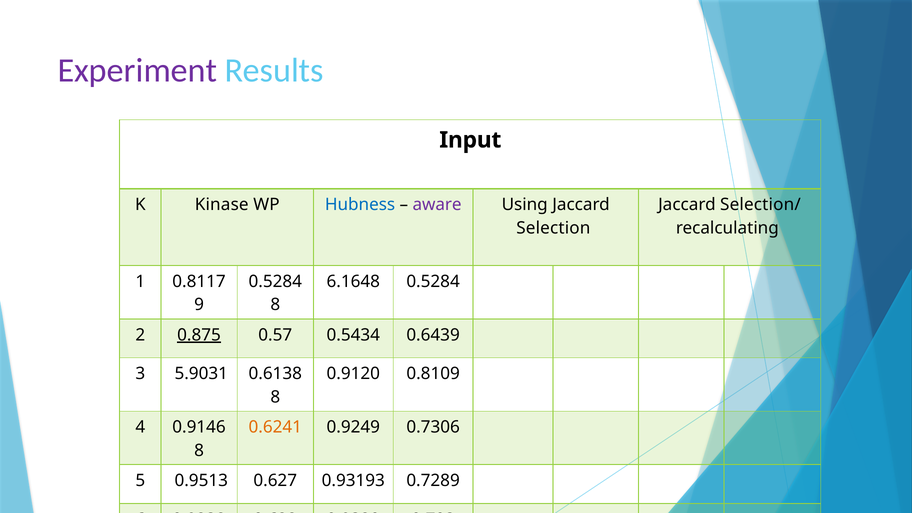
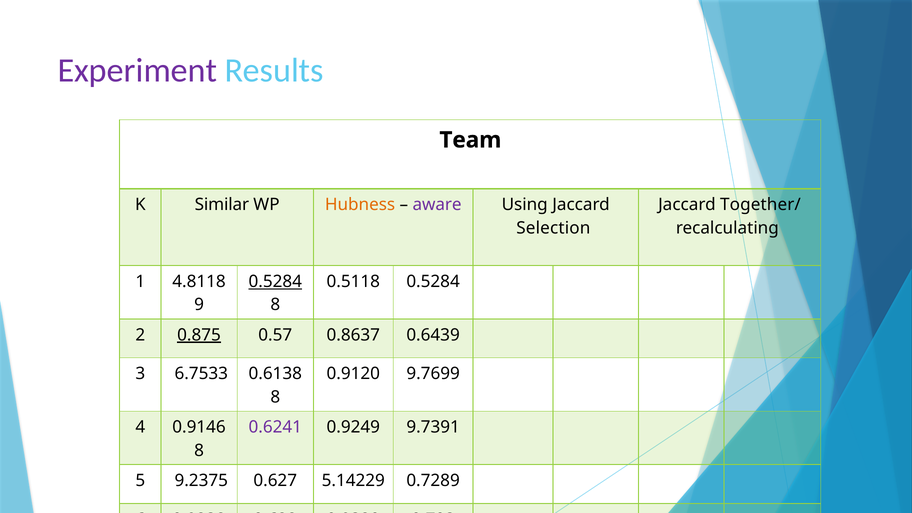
Input: Input -> Team
Kinase: Kinase -> Similar
Hubness colour: blue -> orange
Selection/: Selection/ -> Together/
0.8117: 0.8117 -> 4.8118
0.5284 at (275, 282) underline: none -> present
6.1648: 6.1648 -> 0.5118
0.5434: 0.5434 -> 0.8637
5.9031: 5.9031 -> 6.7533
0.8109: 0.8109 -> 9.7699
0.6241 colour: orange -> purple
0.7306: 0.7306 -> 9.7391
0.9513: 0.9513 -> 9.2375
0.93193: 0.93193 -> 5.14229
